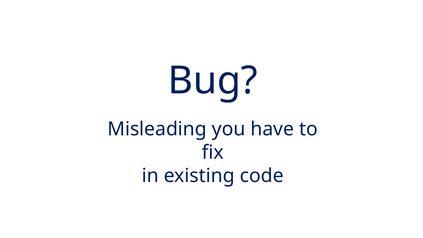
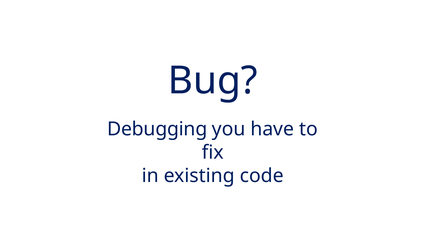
Misleading: Misleading -> Debugging
